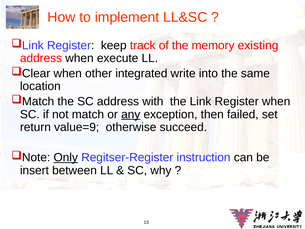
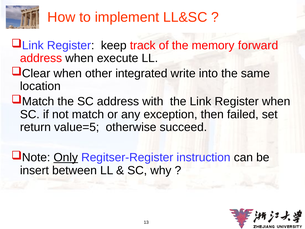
existing: existing -> forward
any underline: present -> none
value=9: value=9 -> value=5
